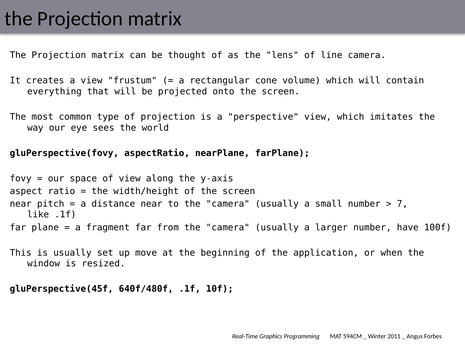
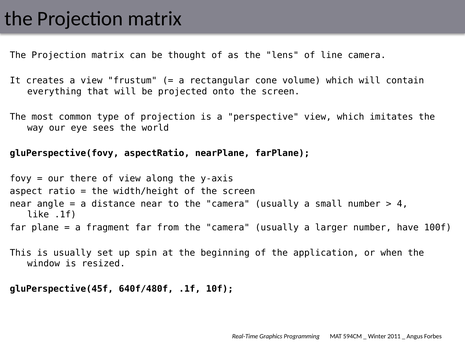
space: space -> there
pitch: pitch -> angle
7: 7 -> 4
move: move -> spin
